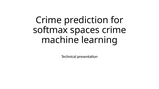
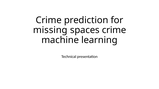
softmax: softmax -> missing
